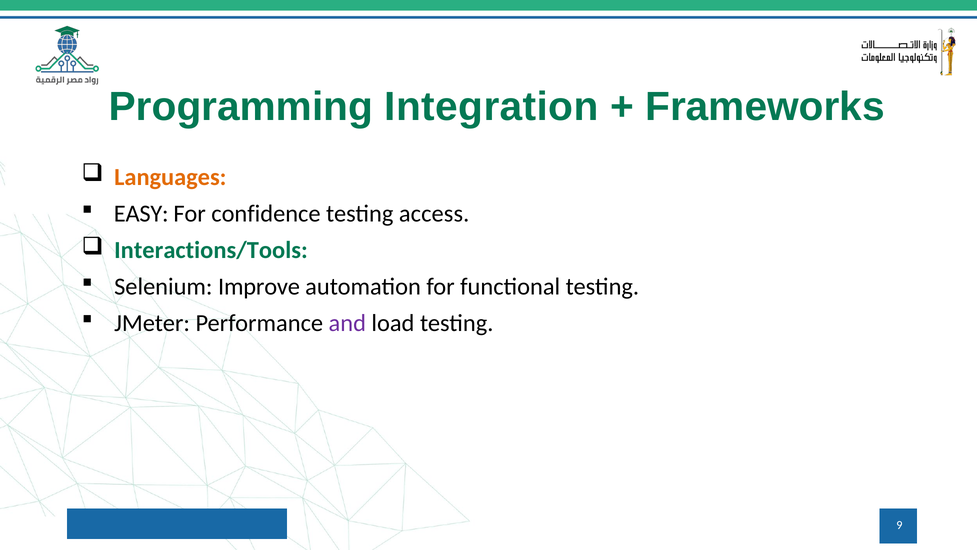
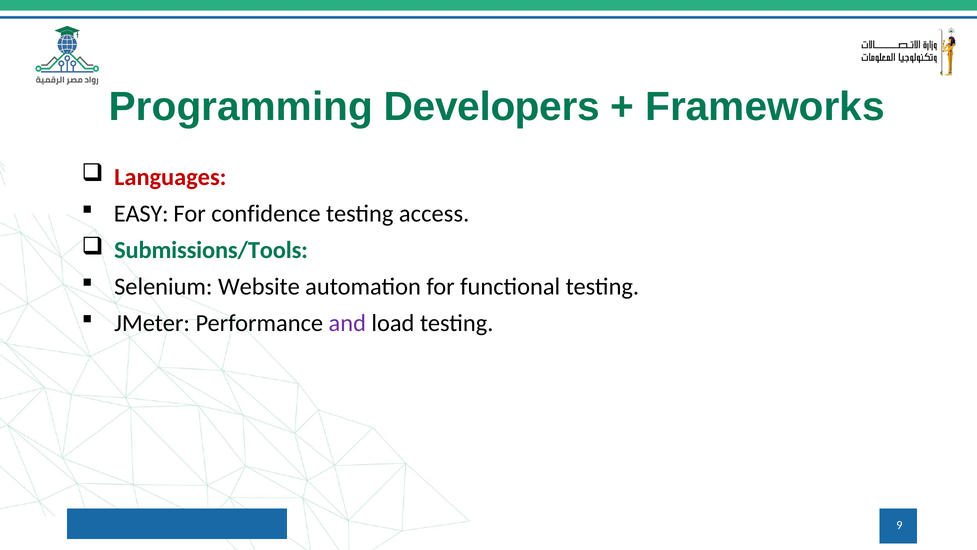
Integration: Integration -> Developers
Languages colour: orange -> red
Interactions/Tools: Interactions/Tools -> Submissions/Tools
Improve: Improve -> Website
